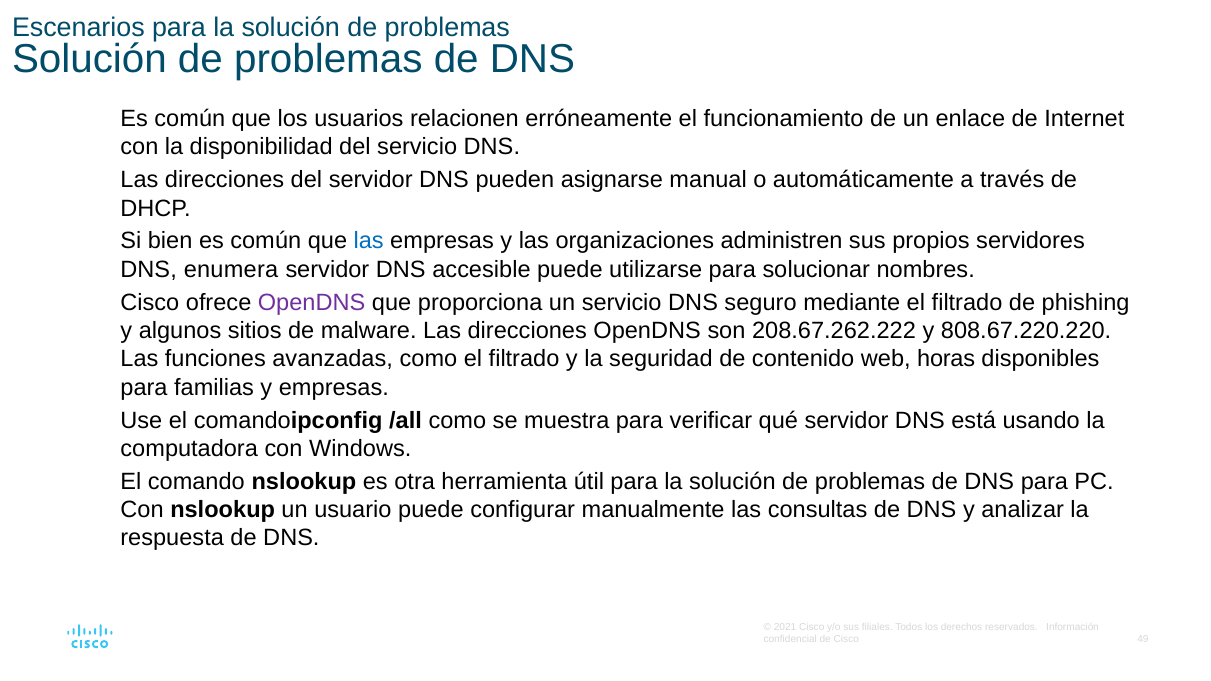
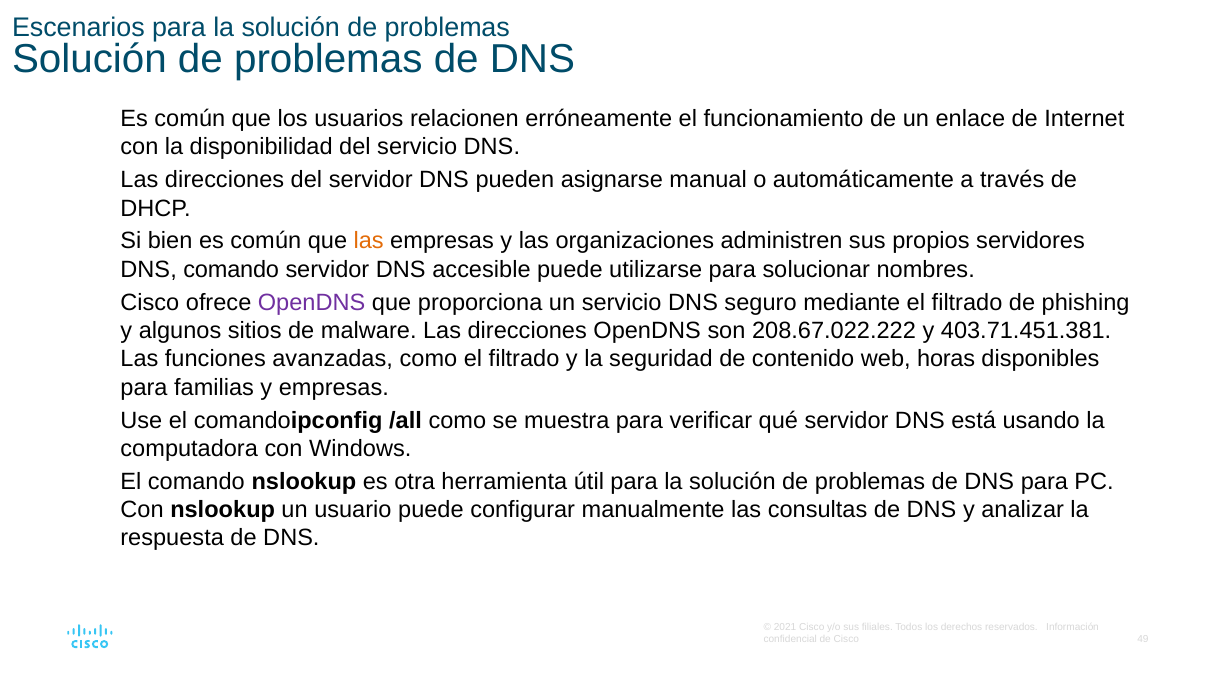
las at (369, 241) colour: blue -> orange
DNS enumera: enumera -> comando
208.67.262.222: 208.67.262.222 -> 208.67.022.222
808.67.220.220: 808.67.220.220 -> 403.71.451.381
